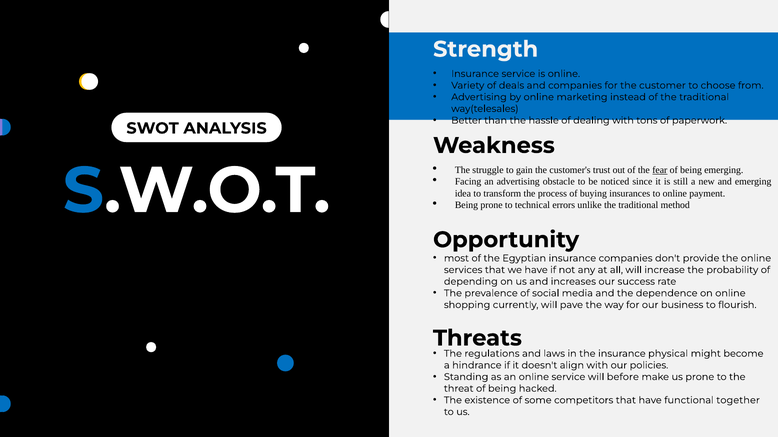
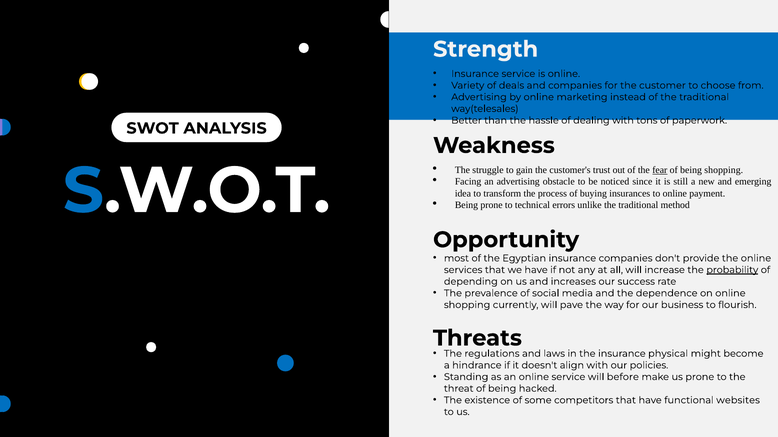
being emerging: emerging -> shopping
probability underline: none -> present
together: together -> websites
